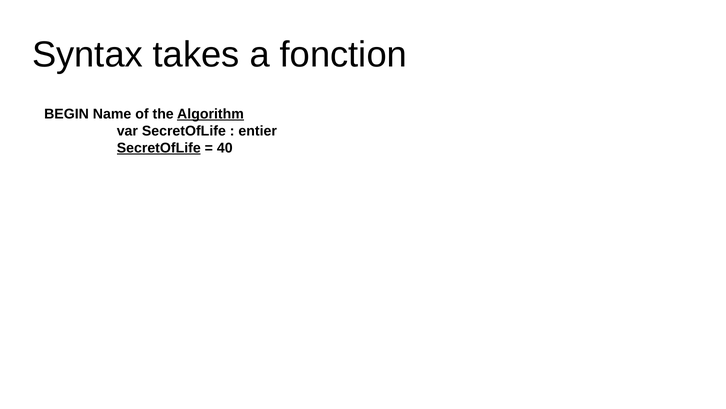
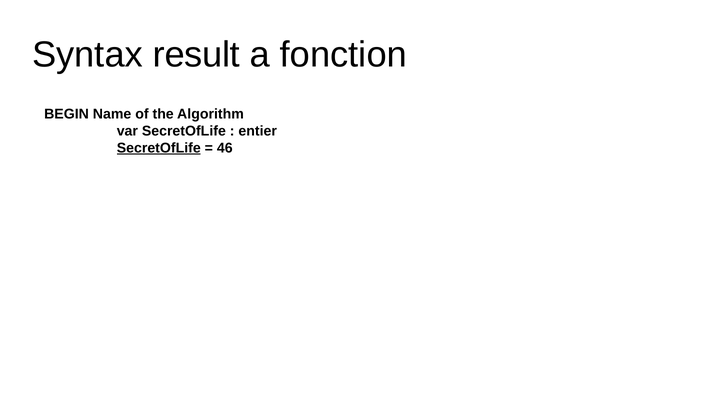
takes: takes -> result
Algorithm underline: present -> none
40: 40 -> 46
